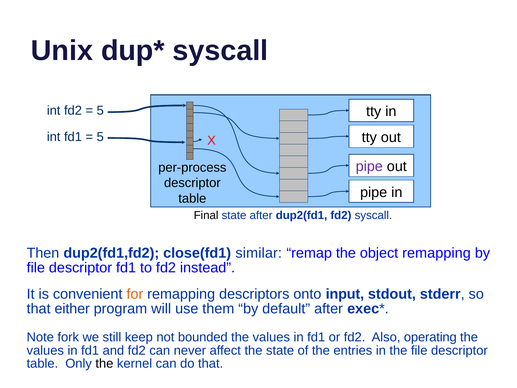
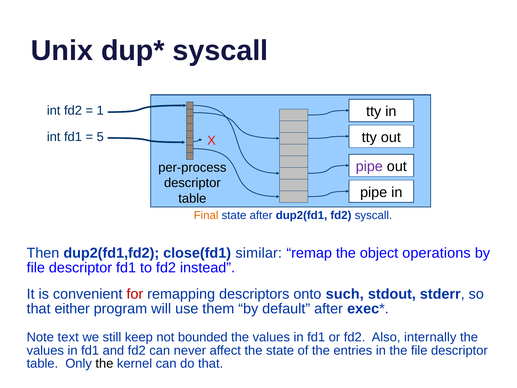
5 at (100, 110): 5 -> 1
Final colour: black -> orange
object remapping: remapping -> operations
for colour: orange -> red
input: input -> such
fork: fork -> text
operating: operating -> internally
